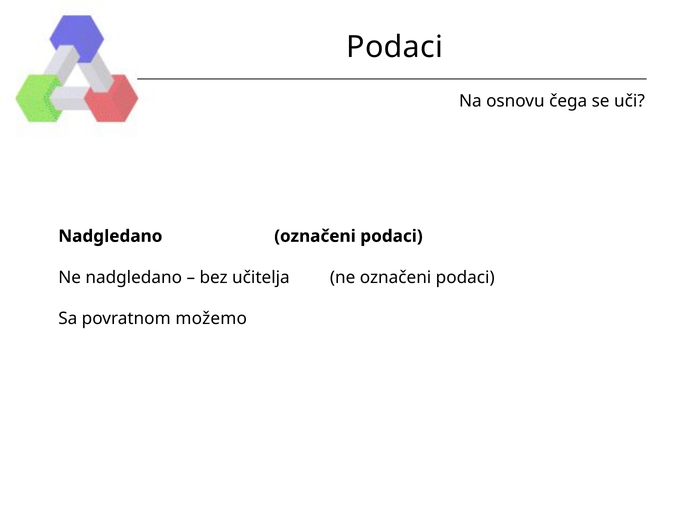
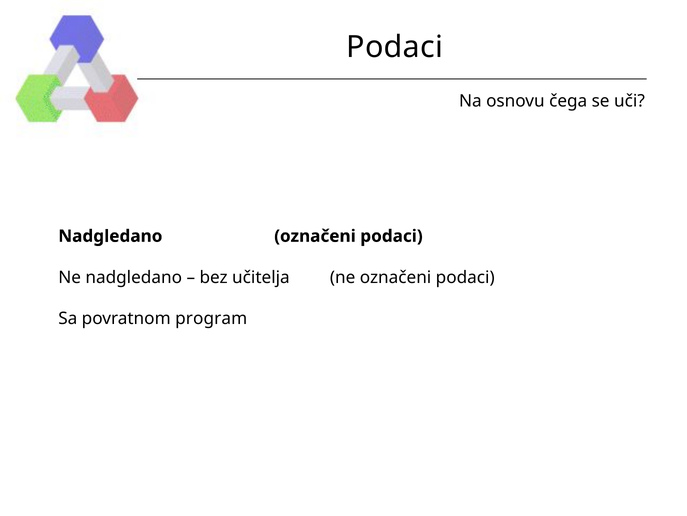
možemo: možemo -> program
